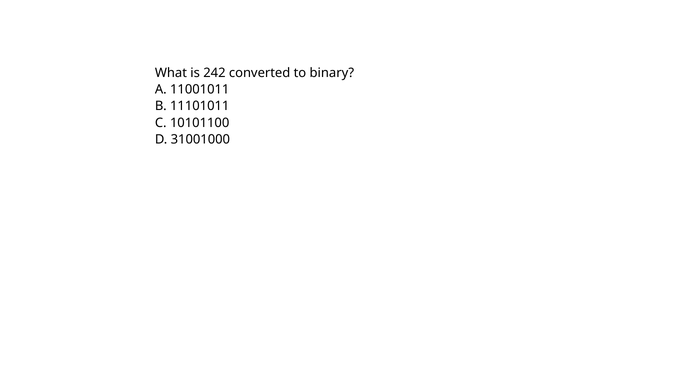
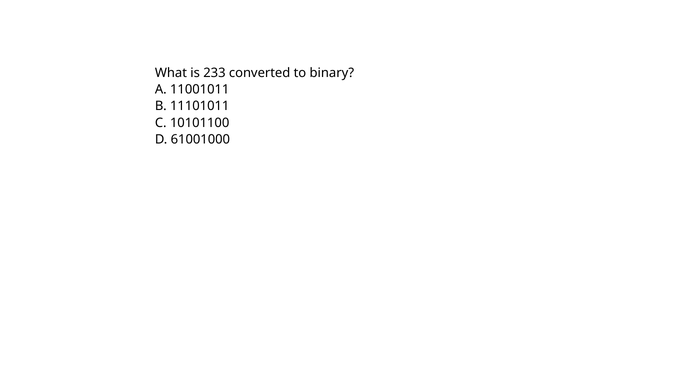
242: 242 -> 233
31001000: 31001000 -> 61001000
